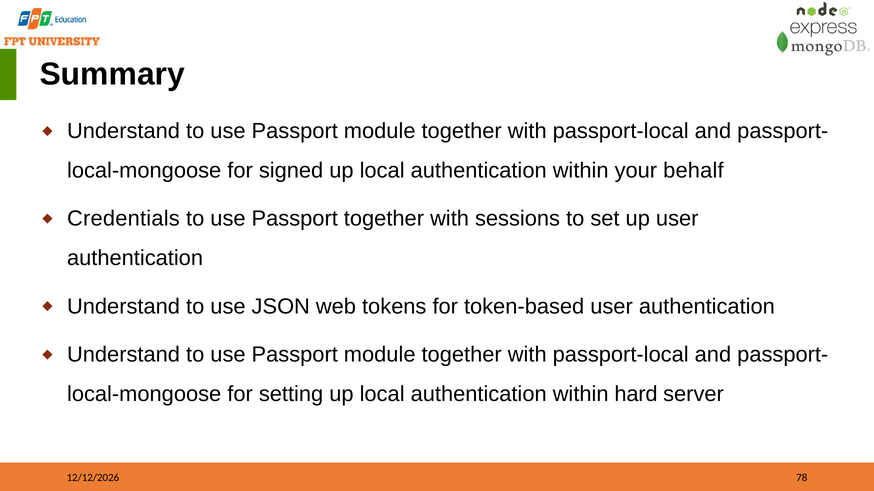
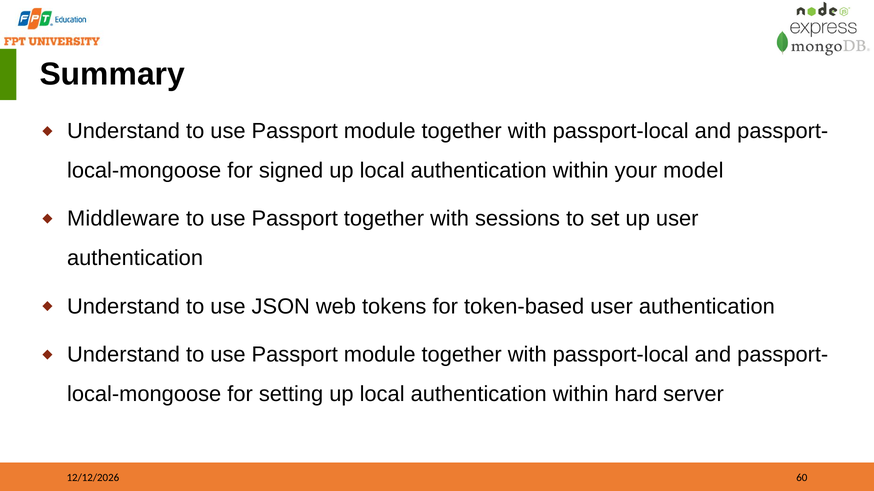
behalf: behalf -> model
Credentials: Credentials -> Middleware
78: 78 -> 60
